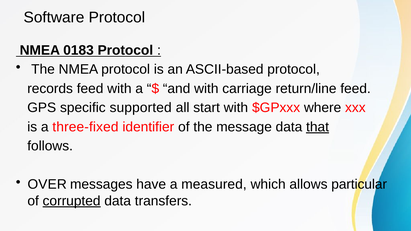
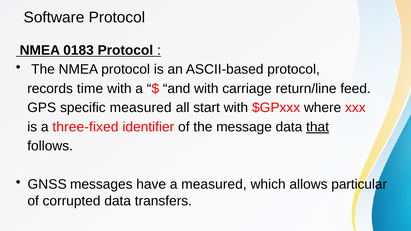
records feed: feed -> time
specific supported: supported -> measured
OVER: OVER -> GNSS
corrupted underline: present -> none
